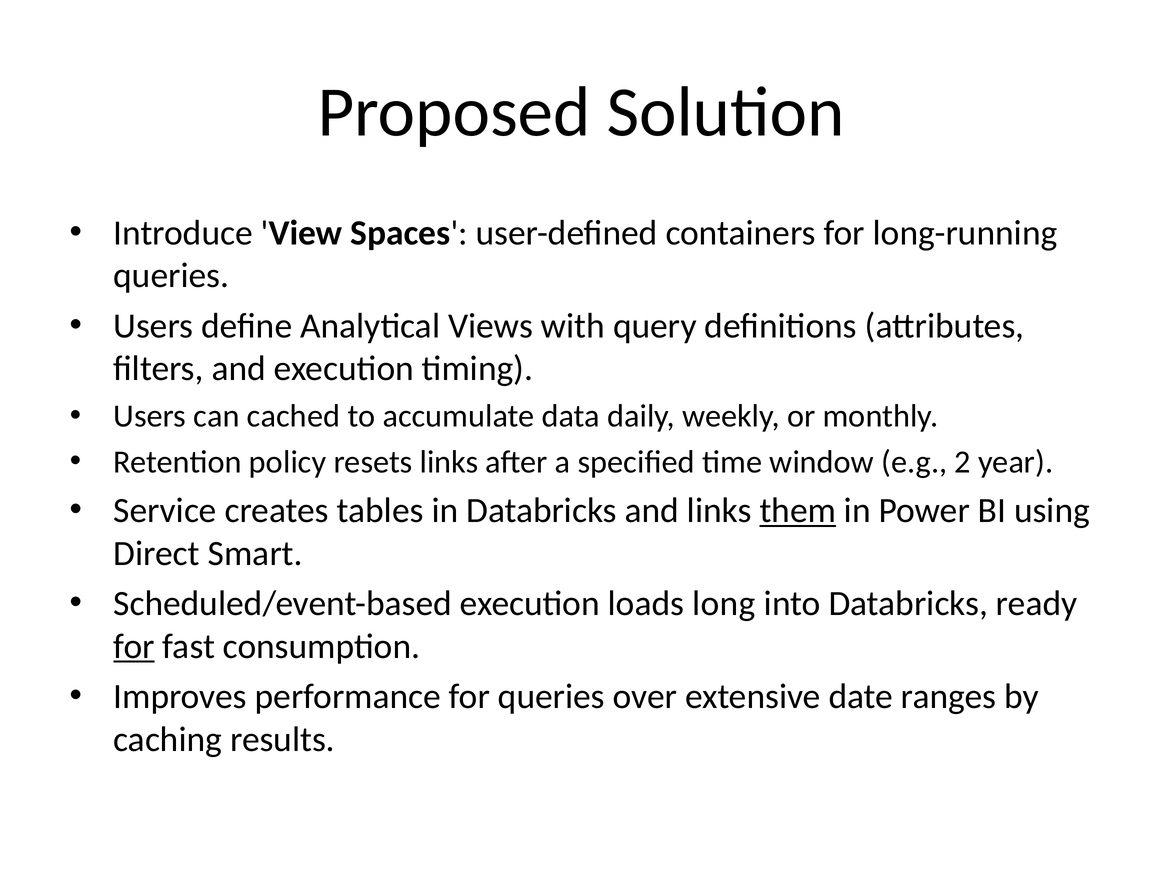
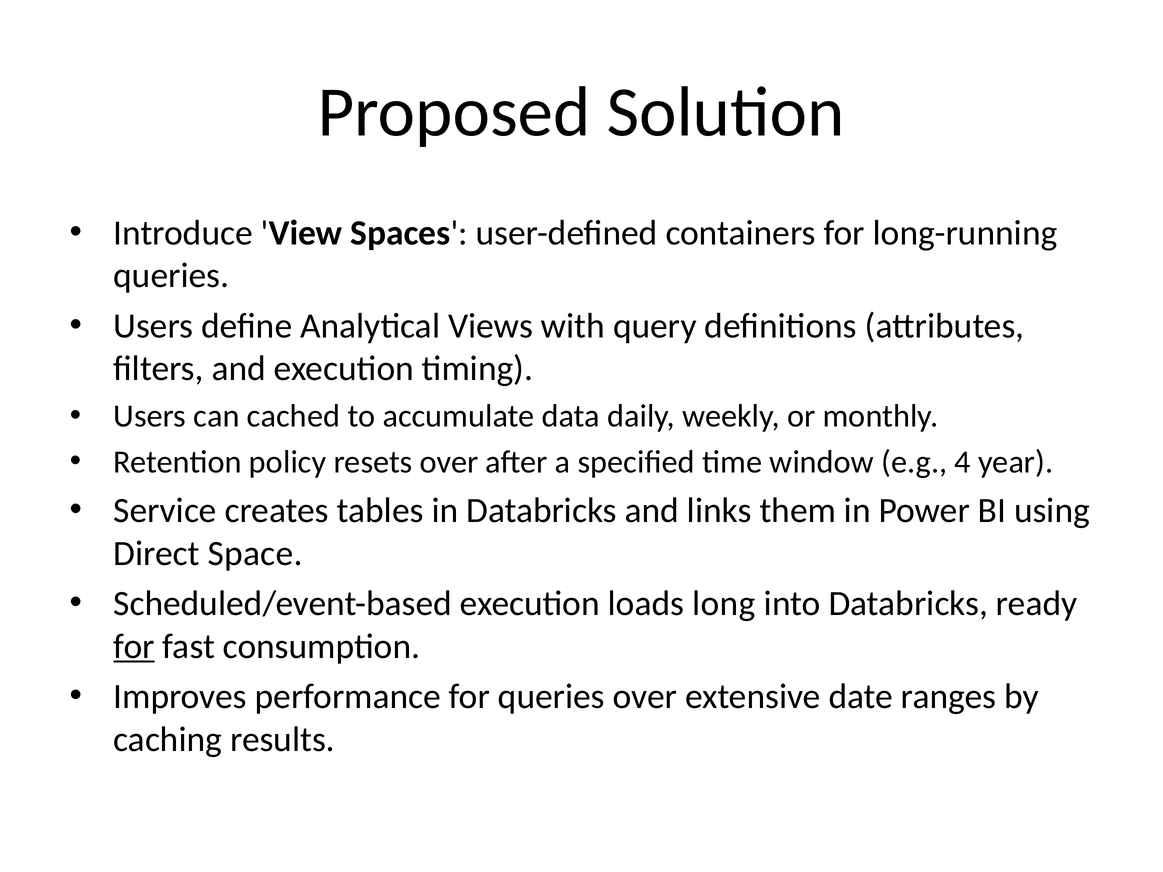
resets links: links -> over
2: 2 -> 4
them underline: present -> none
Smart: Smart -> Space
